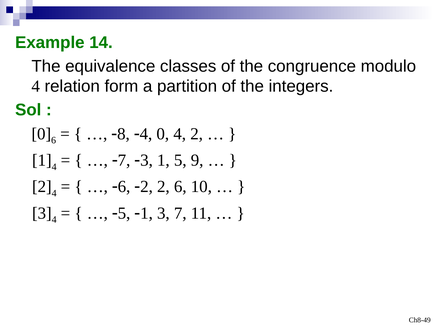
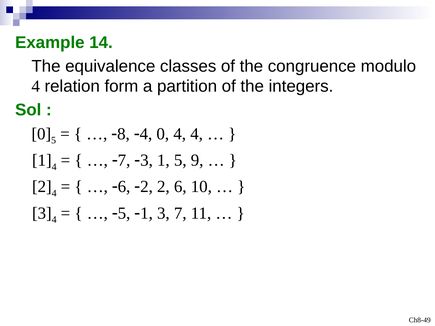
0 6: 6 -> 5
4 2: 2 -> 4
